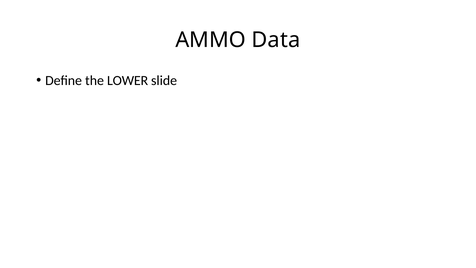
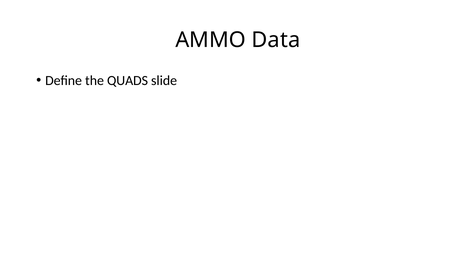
LOWER: LOWER -> QUADS
